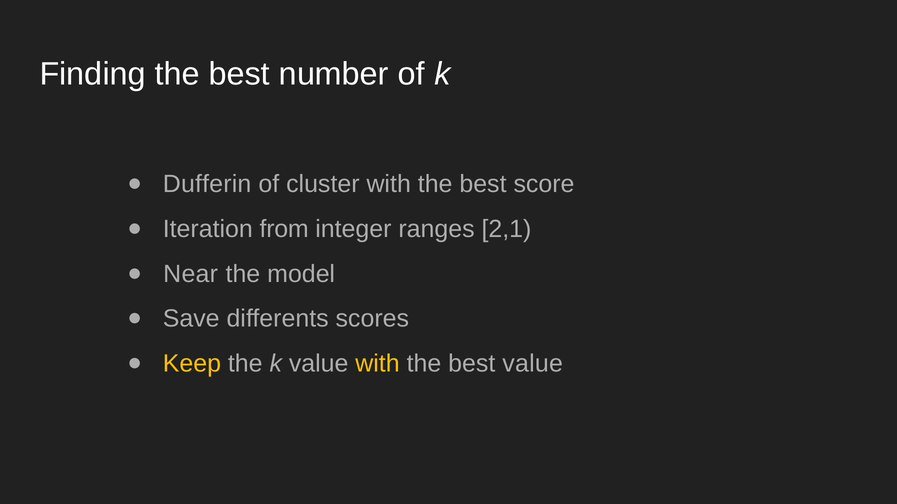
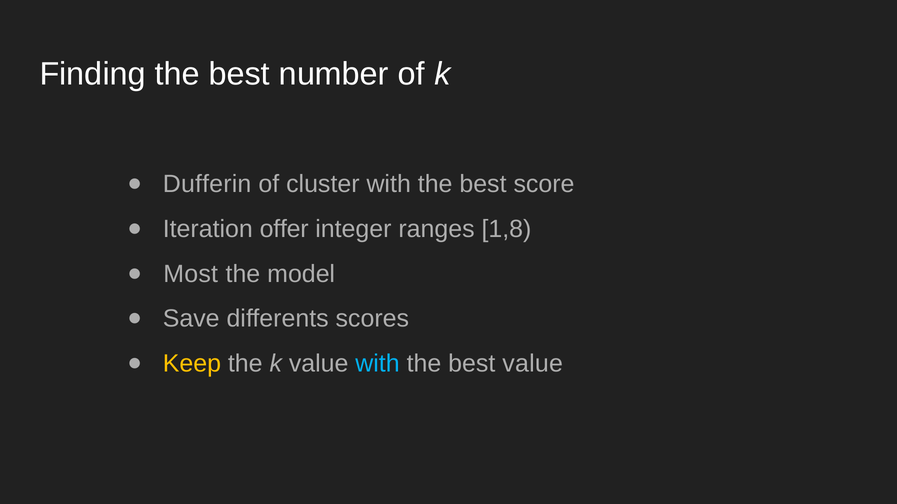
from: from -> offer
2,1: 2,1 -> 1,8
Near: Near -> Most
with at (377, 364) colour: yellow -> light blue
